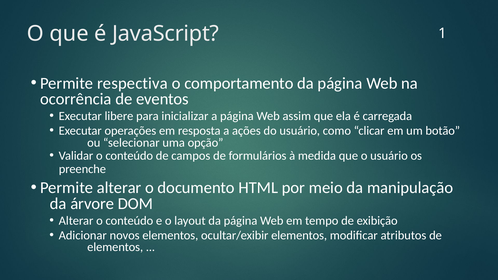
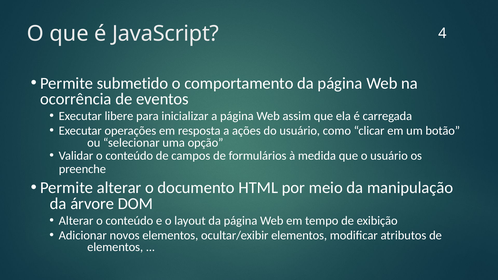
1: 1 -> 4
respectiva: respectiva -> submetido
